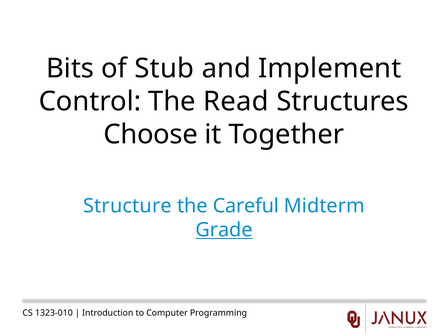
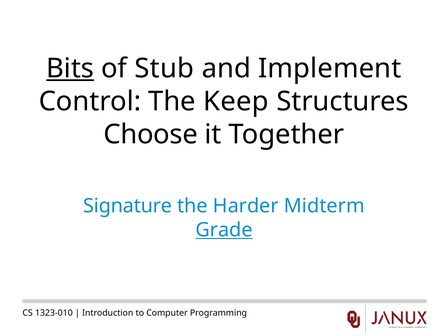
Bits underline: none -> present
Read: Read -> Keep
Structure: Structure -> Signature
Careful: Careful -> Harder
